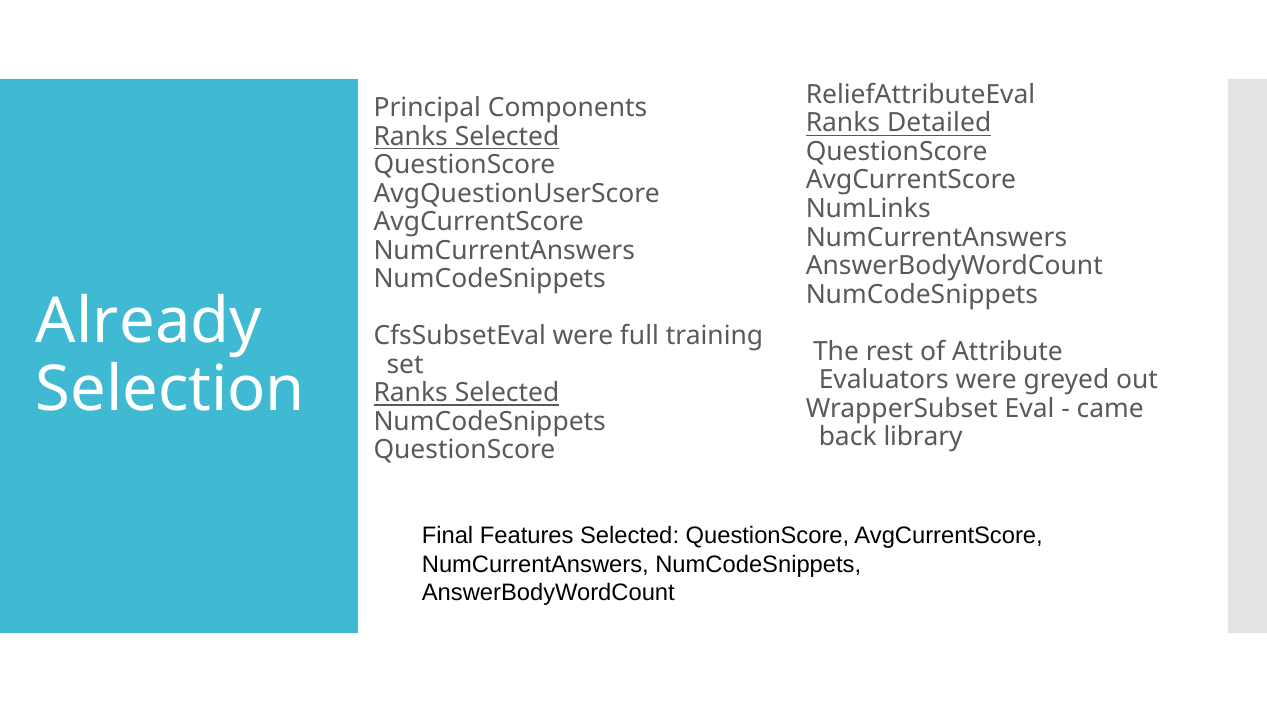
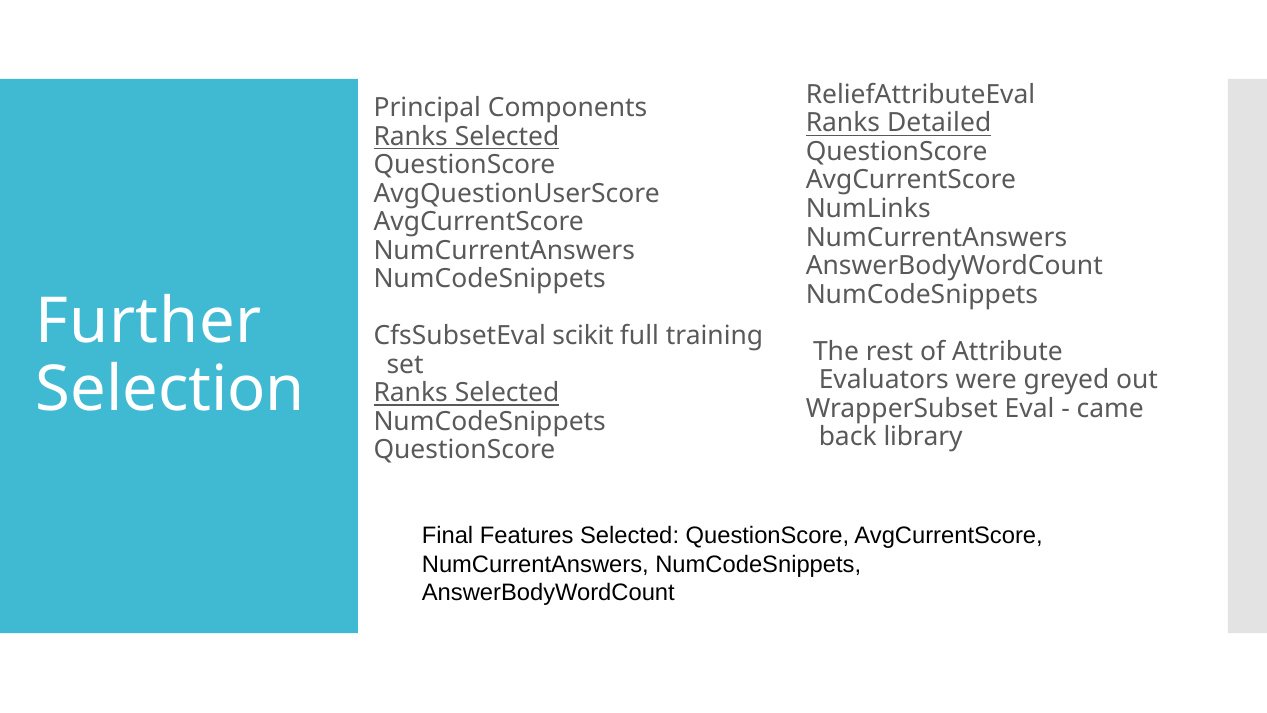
Already: Already -> Further
CfsSubsetEval were: were -> scikit
